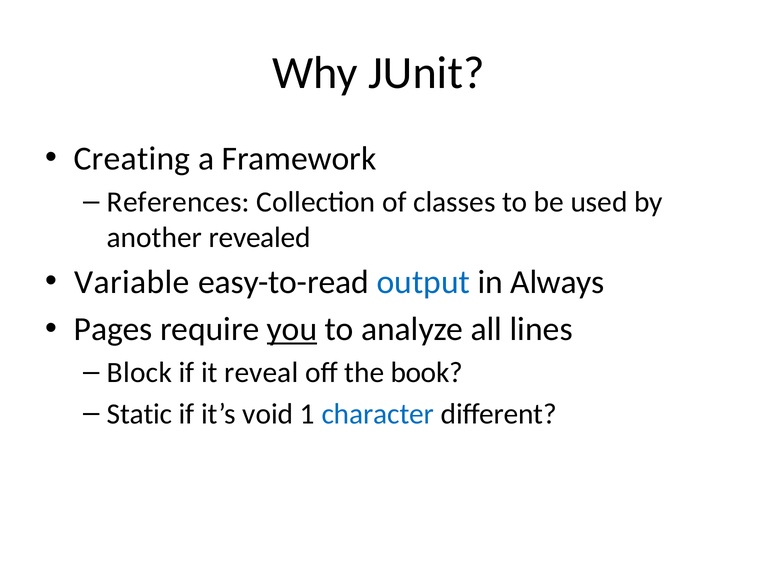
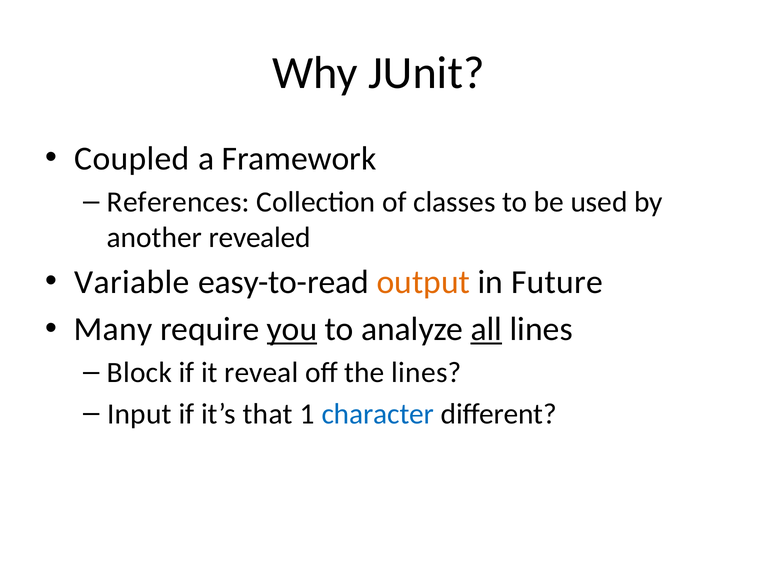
Creating: Creating -> Coupled
output colour: blue -> orange
Always: Always -> Future
Pages: Pages -> Many
all underline: none -> present
the book: book -> lines
Static: Static -> Input
void: void -> that
